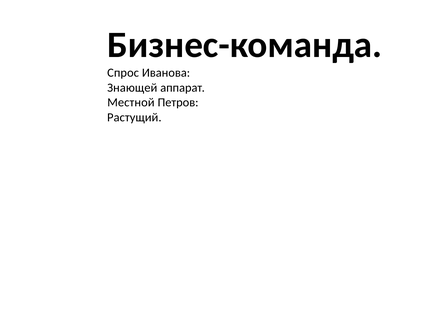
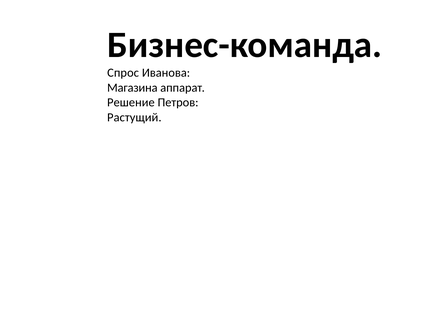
Знающей: Знающей -> Магазина
Местной: Местной -> Решение
